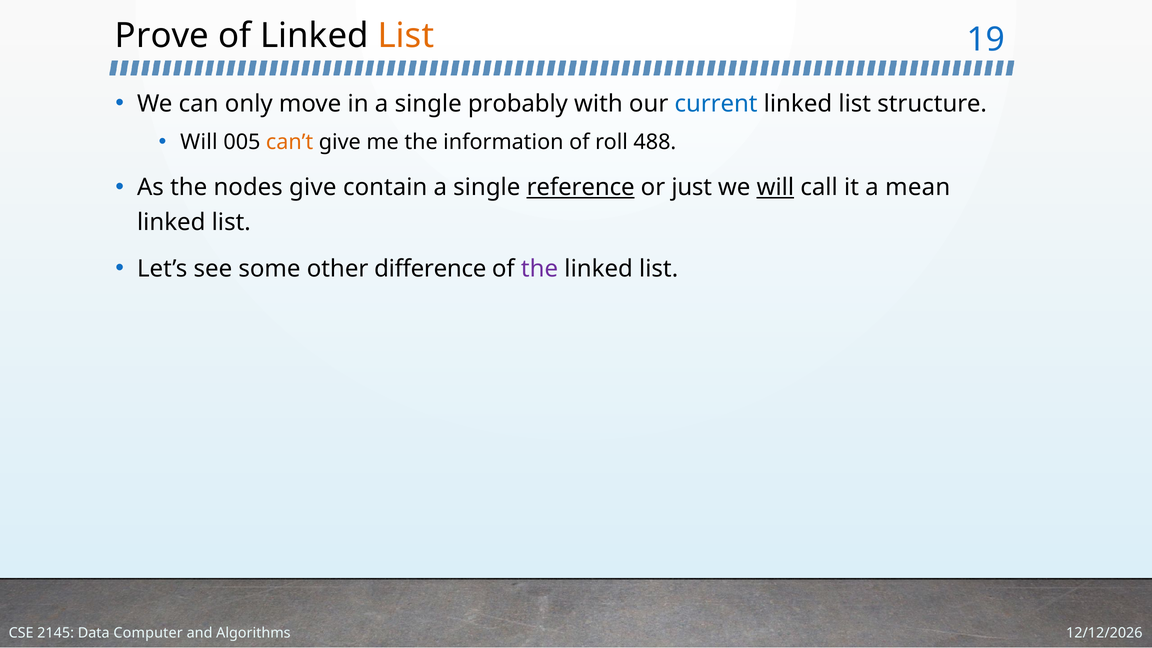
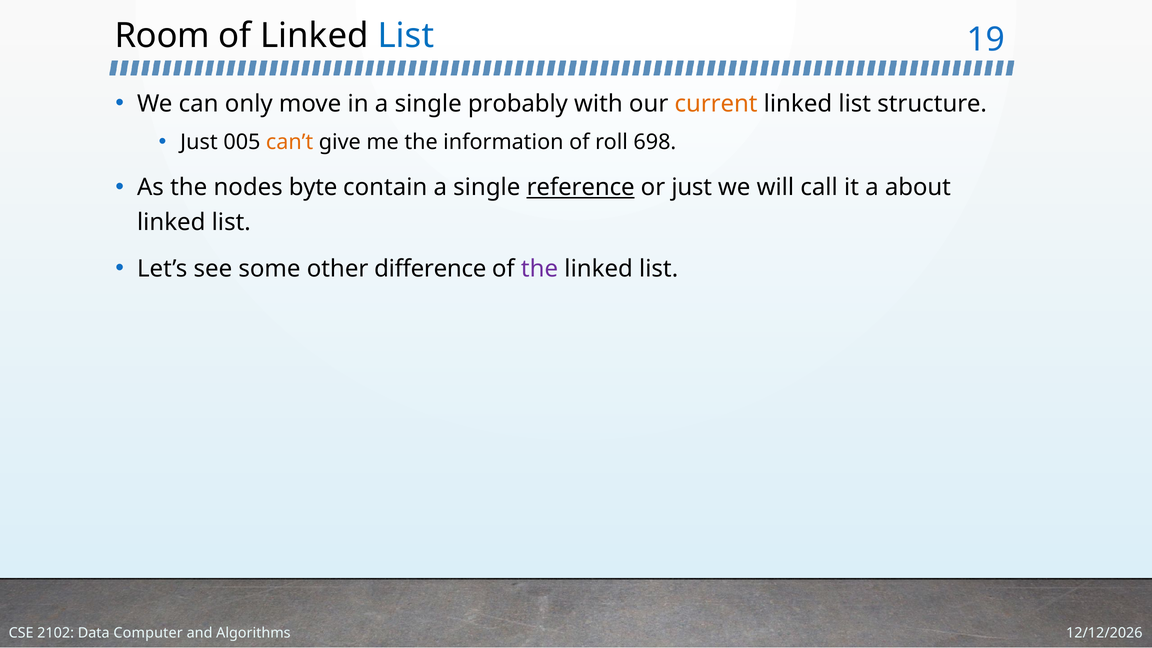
Prove: Prove -> Room
List at (406, 36) colour: orange -> blue
current colour: blue -> orange
Will at (199, 142): Will -> Just
488: 488 -> 698
nodes give: give -> byte
will at (775, 188) underline: present -> none
mean: mean -> about
2145: 2145 -> 2102
